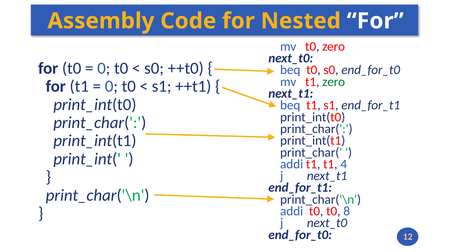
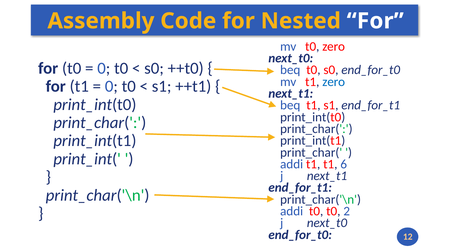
zero at (334, 82) colour: green -> blue
4: 4 -> 6
8: 8 -> 2
